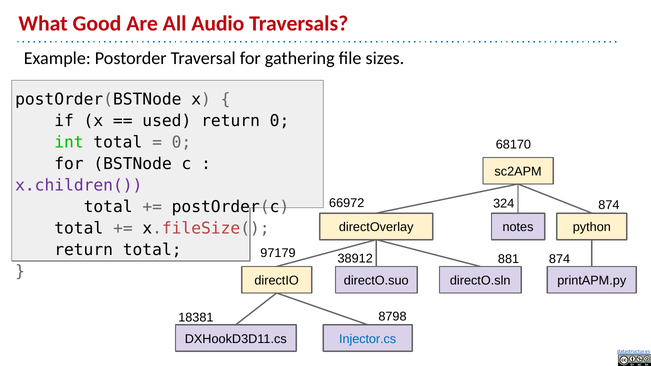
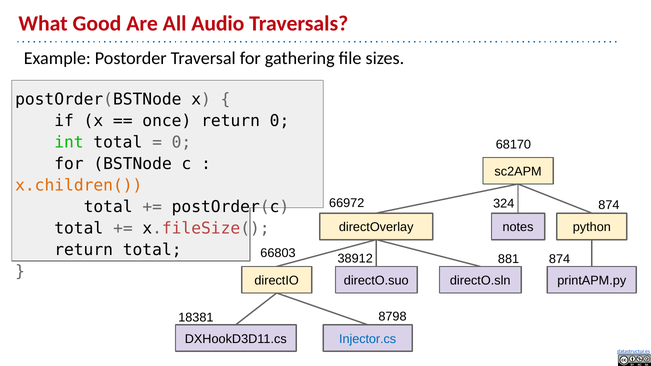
used: used -> once
x.children( colour: purple -> orange
97179: 97179 -> 66803
